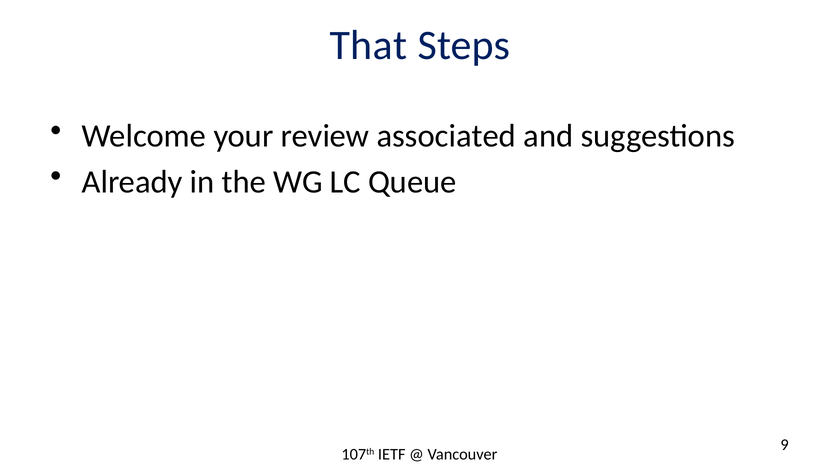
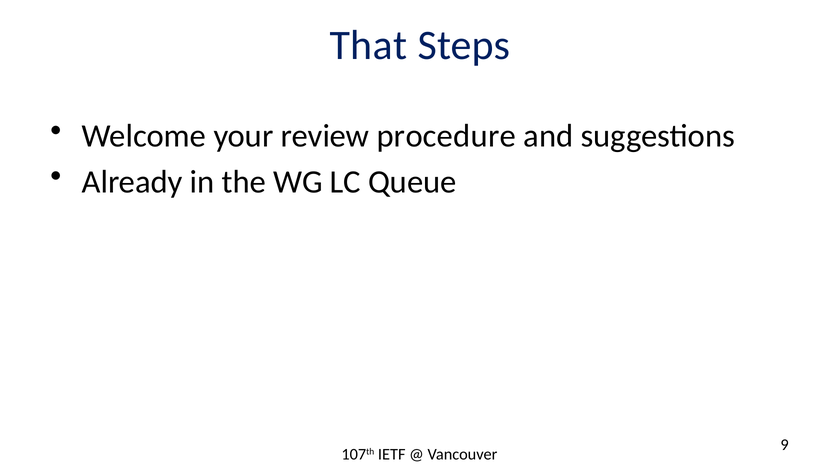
associated: associated -> procedure
